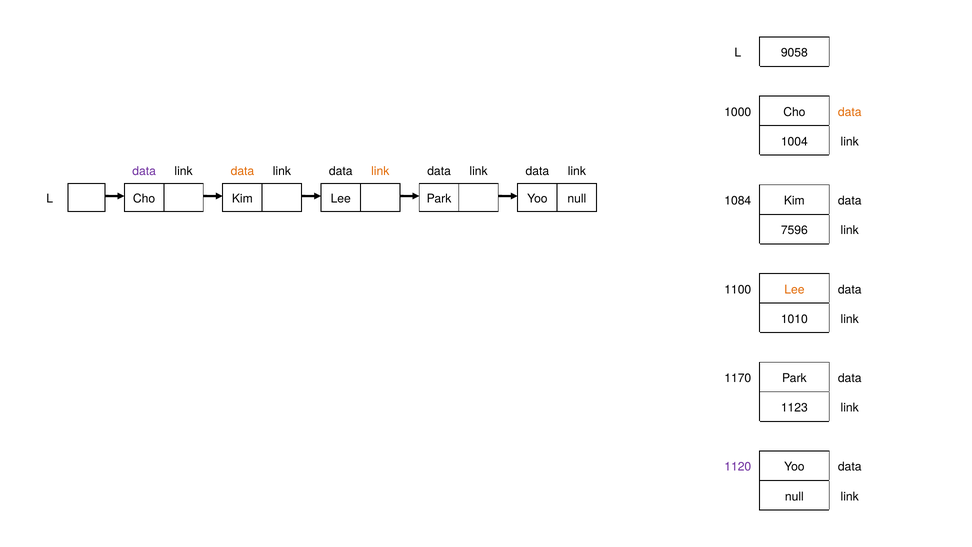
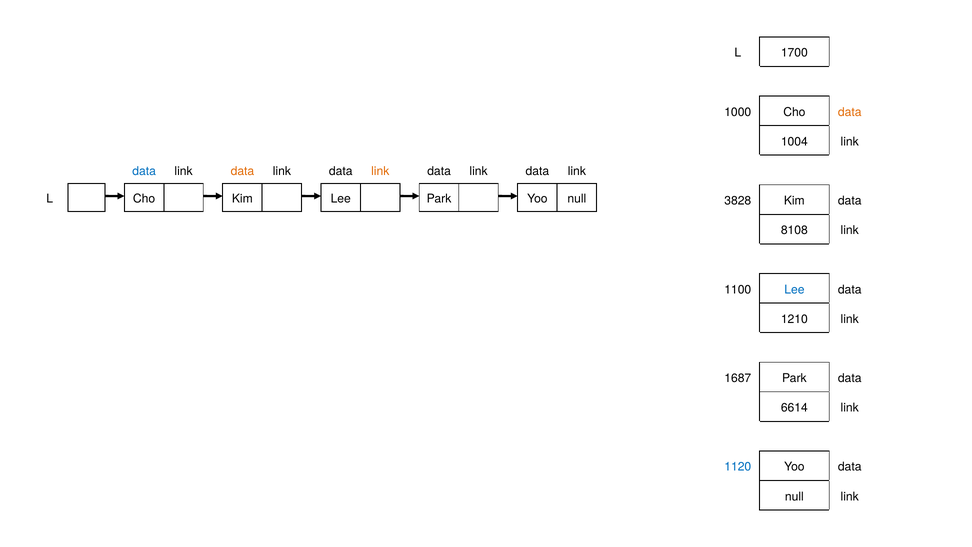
9058: 9058 -> 1700
data at (144, 171) colour: purple -> blue
1084: 1084 -> 3828
7596: 7596 -> 8108
Lee at (794, 289) colour: orange -> blue
1010: 1010 -> 1210
1170: 1170 -> 1687
1123: 1123 -> 6614
1120 colour: purple -> blue
